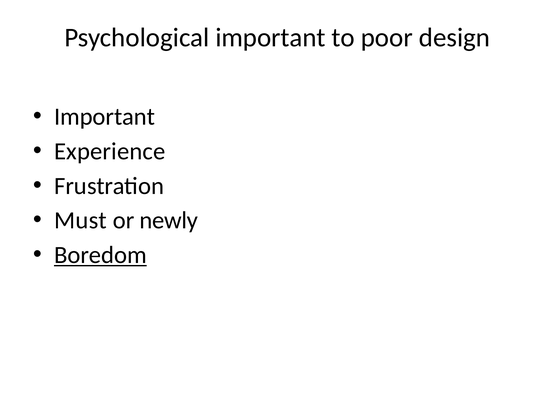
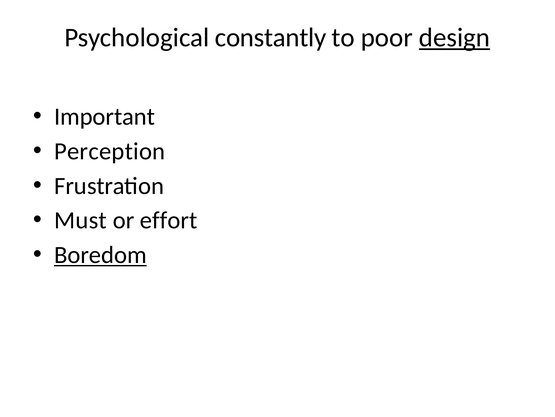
Psychological important: important -> constantly
design underline: none -> present
Experience: Experience -> Perception
newly: newly -> effort
